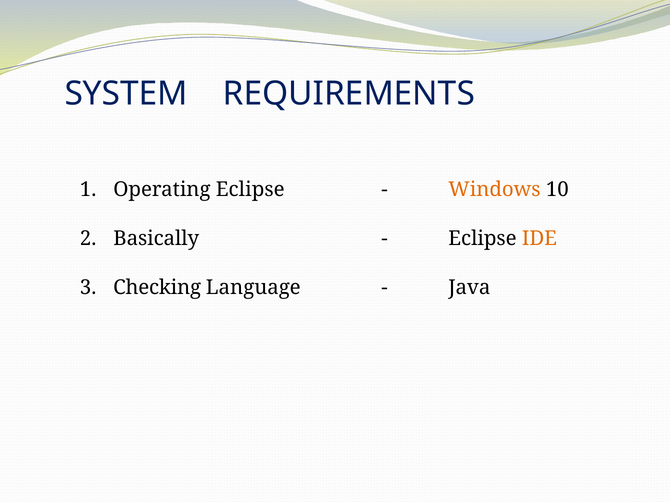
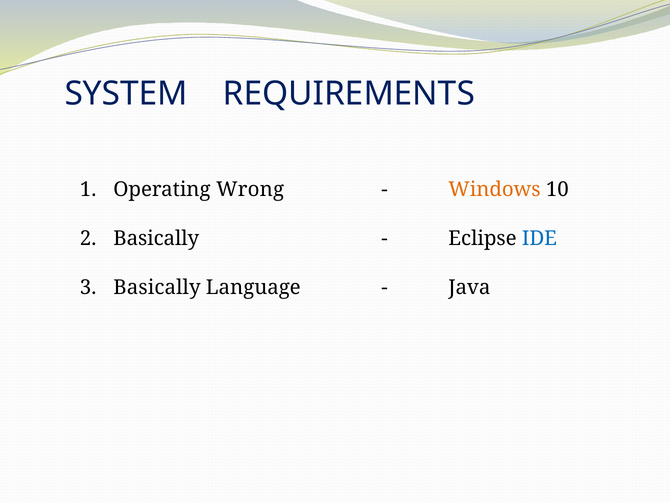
Operating Eclipse: Eclipse -> Wrong
IDE colour: orange -> blue
Checking at (157, 288): Checking -> Basically
